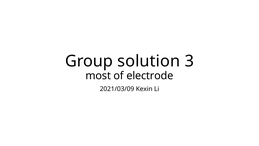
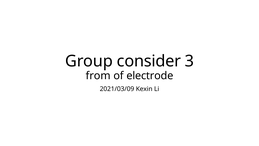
solution: solution -> consider
most: most -> from
